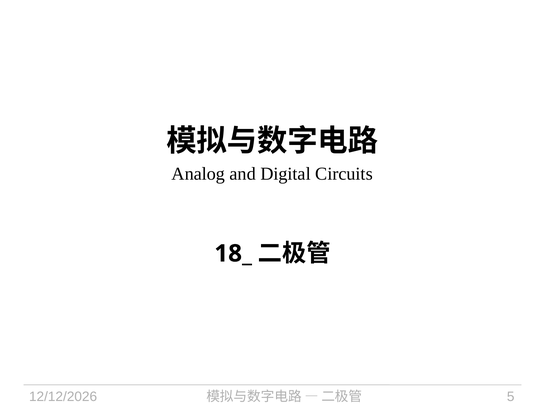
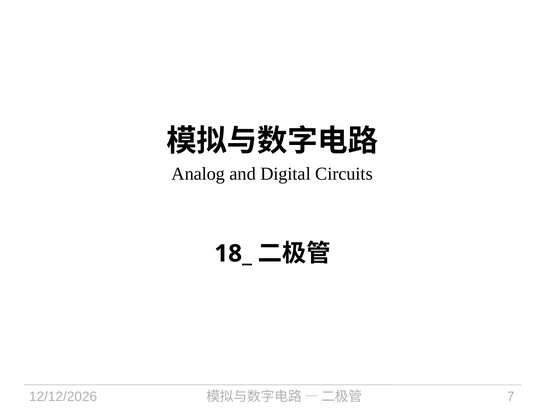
5: 5 -> 7
